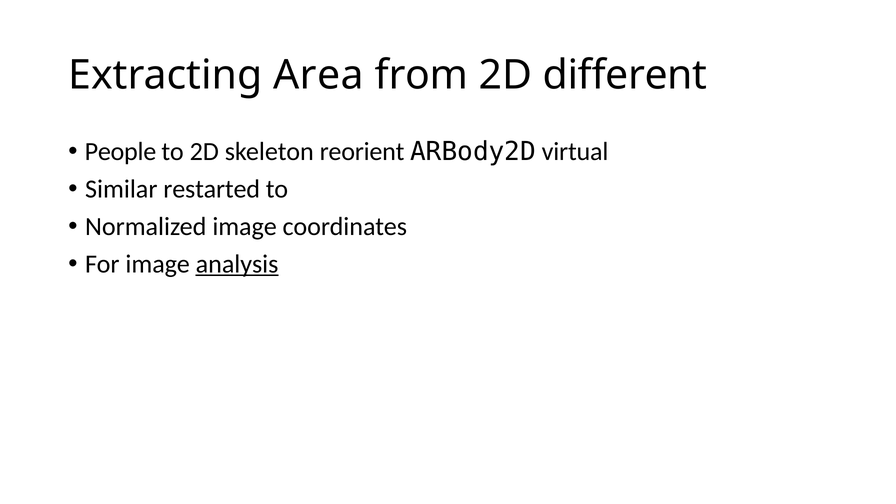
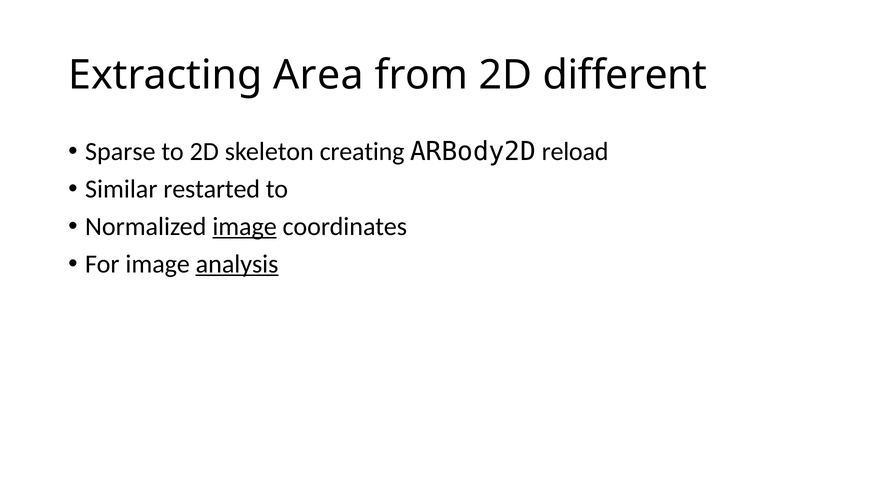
People: People -> Sparse
reorient: reorient -> creating
virtual: virtual -> reload
image at (245, 227) underline: none -> present
